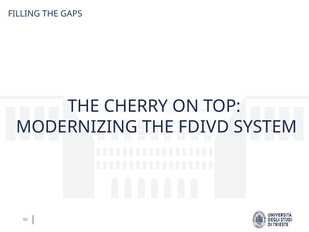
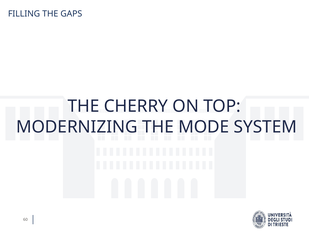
FDIVD: FDIVD -> MODE
